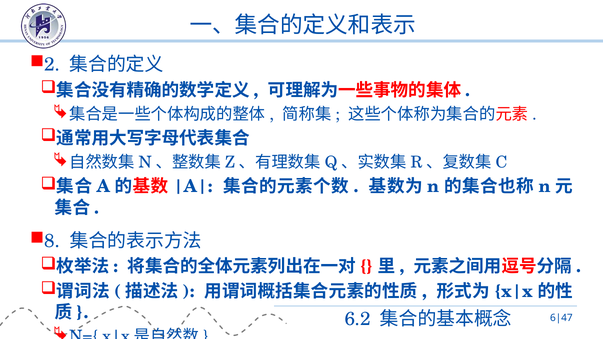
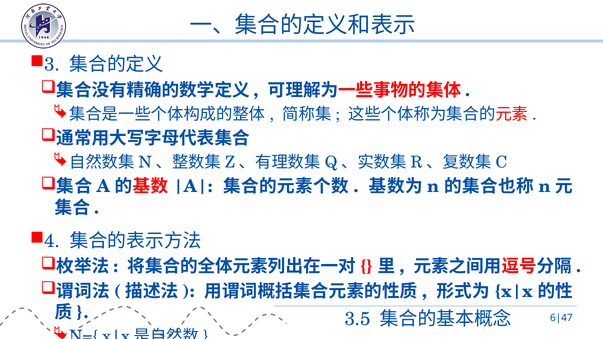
2: 2 -> 3
8: 8 -> 4
6.2: 6.2 -> 3.5
